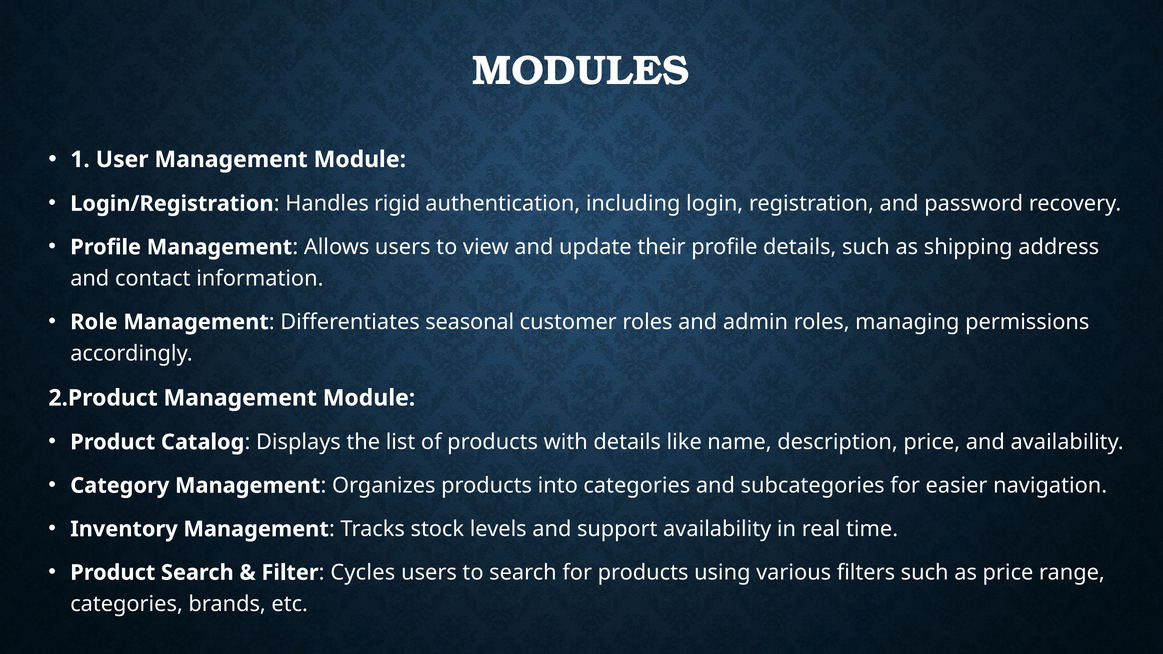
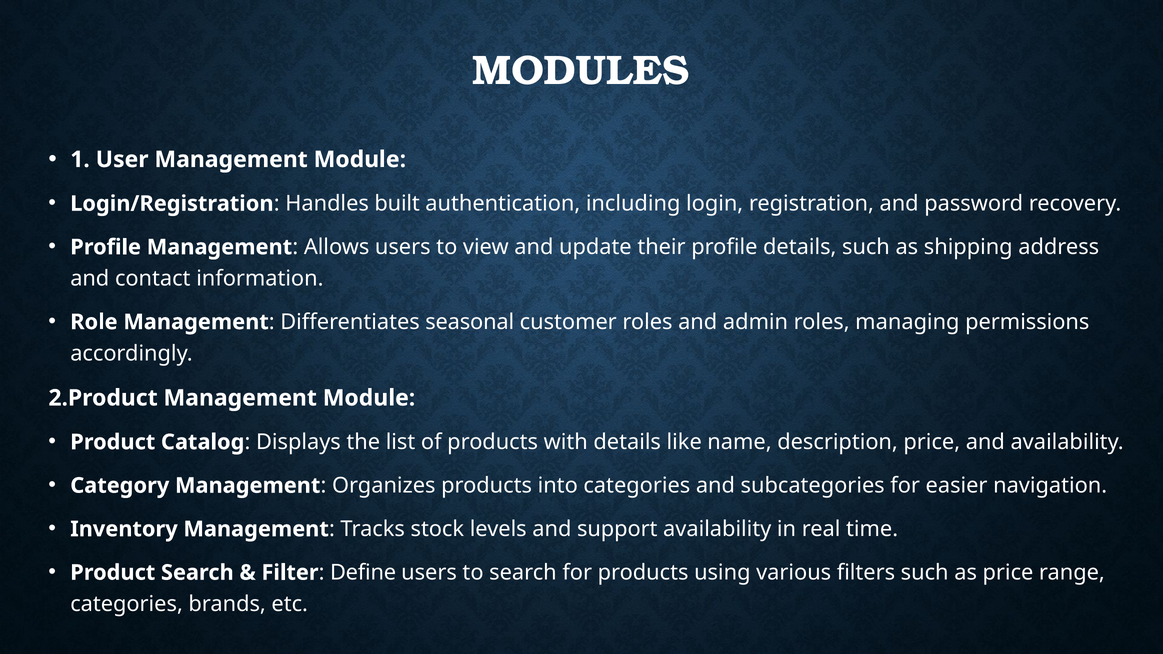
rigid: rigid -> built
Cycles: Cycles -> Define
